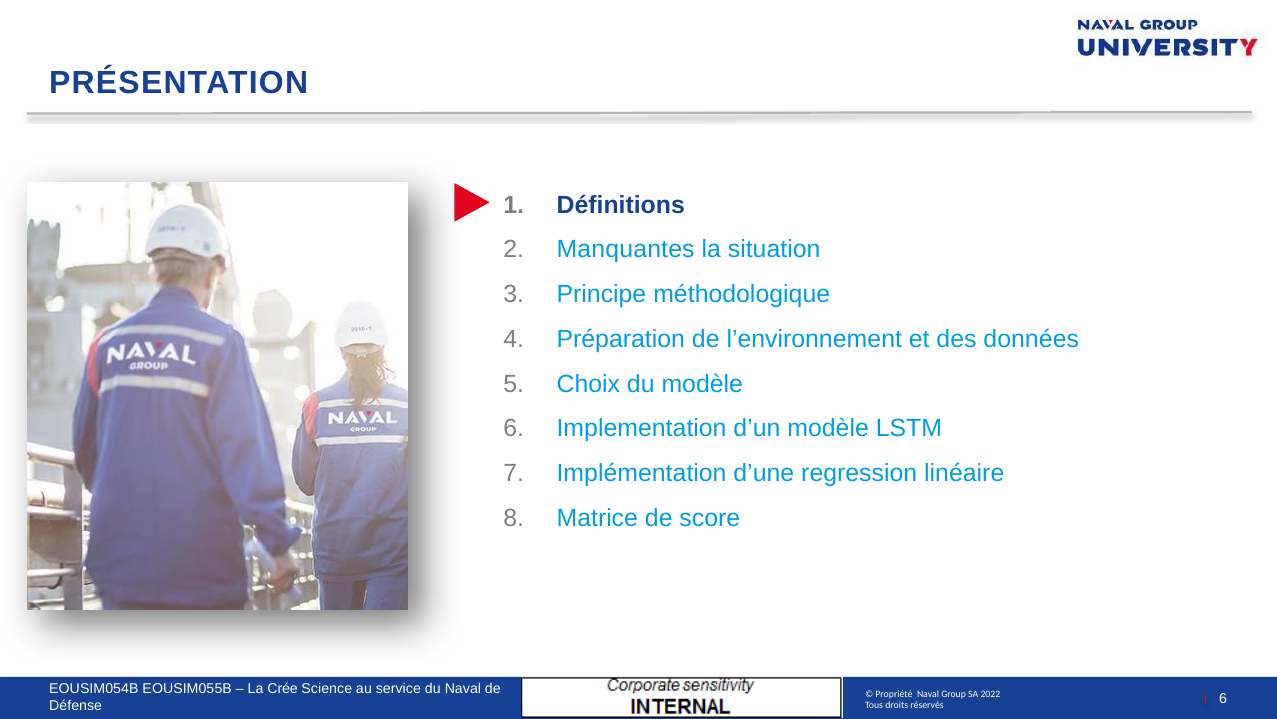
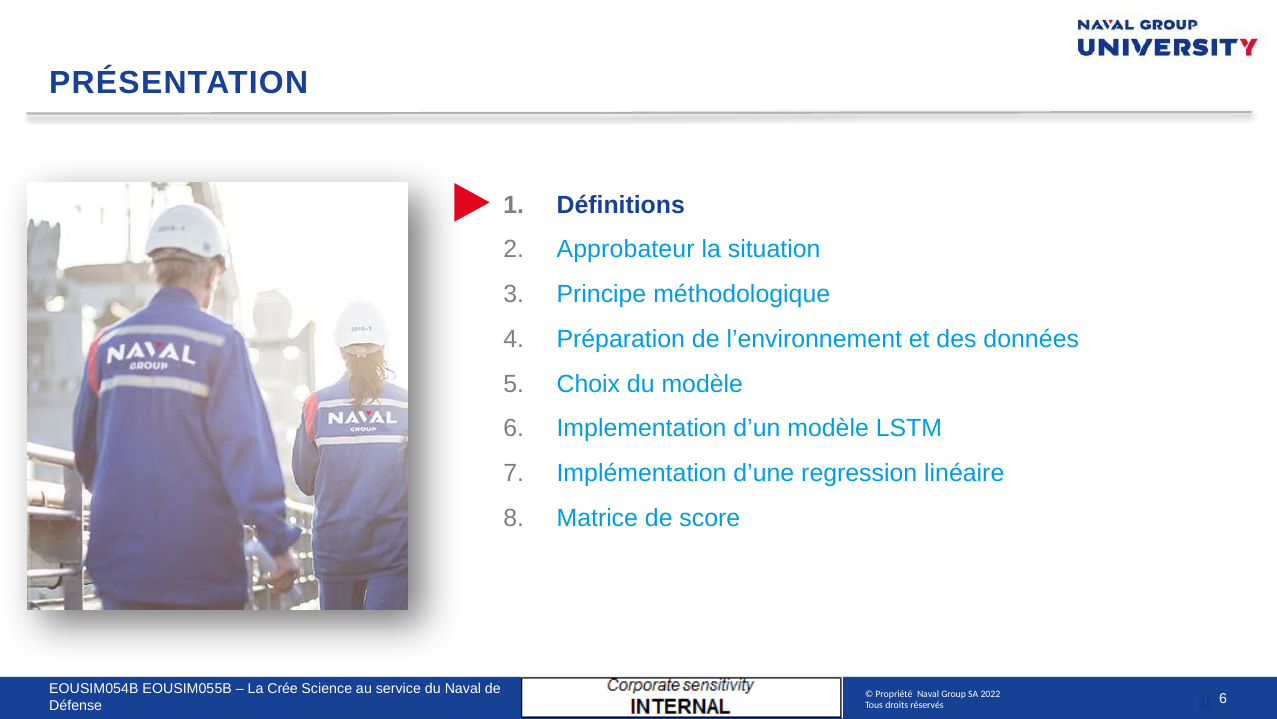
Manquantes: Manquantes -> Approbateur
